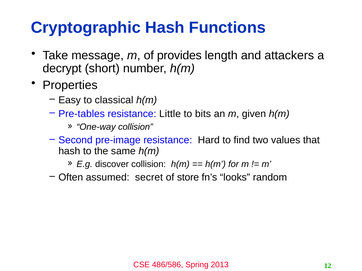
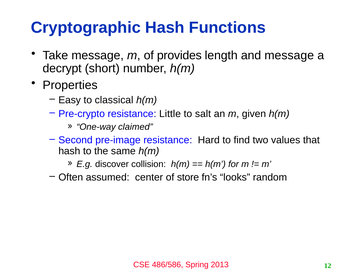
and attackers: attackers -> message
Pre-tables: Pre-tables -> Pre-crypto
bits: bits -> salt
One-way collision: collision -> claimed
secret: secret -> center
